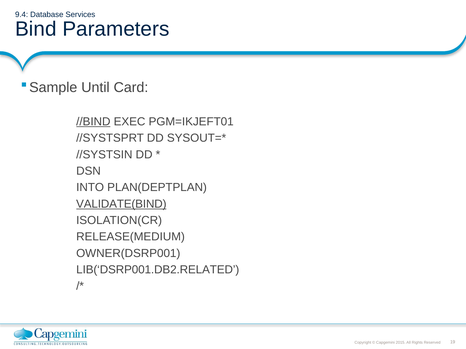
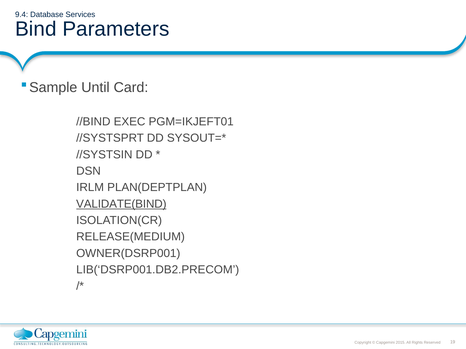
//BIND underline: present -> none
INTO: INTO -> IRLM
LIB(‘DSRP001.DB2.RELATED: LIB(‘DSRP001.DB2.RELATED -> LIB(‘DSRP001.DB2.PRECOM
